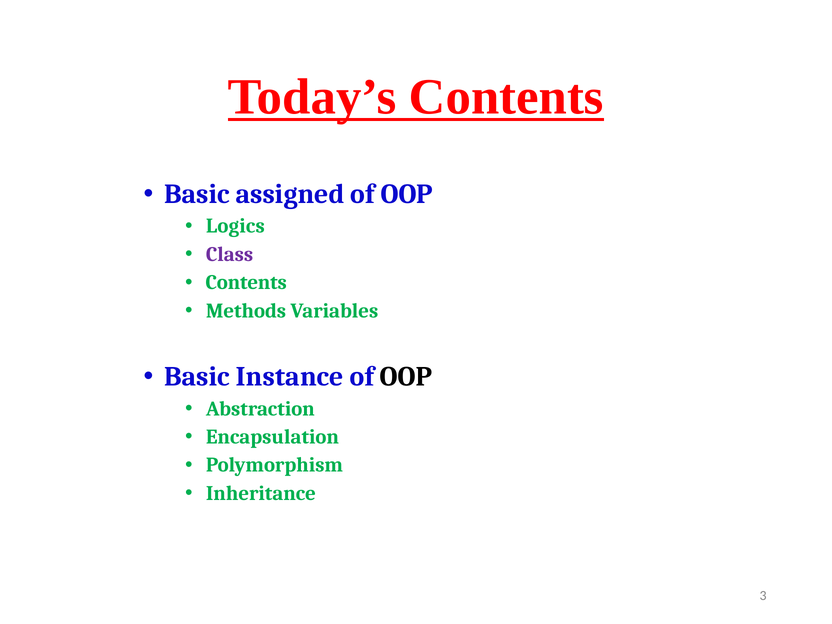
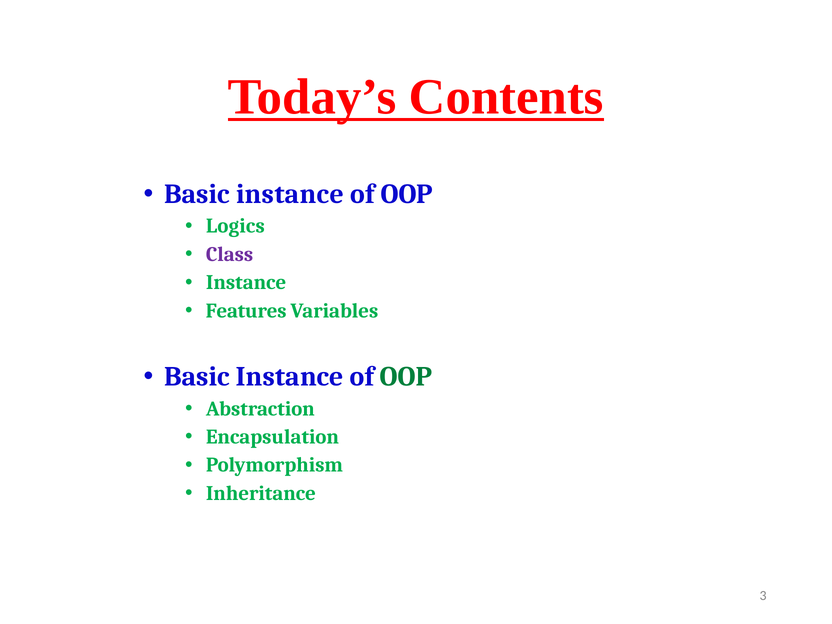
assigned at (290, 194): assigned -> instance
Contents at (246, 282): Contents -> Instance
Methods: Methods -> Features
OOP at (406, 377) colour: black -> green
